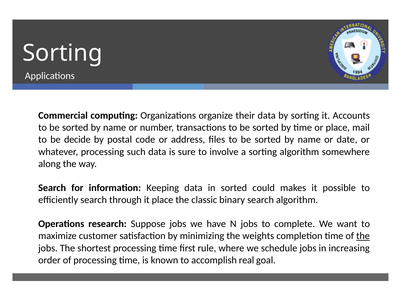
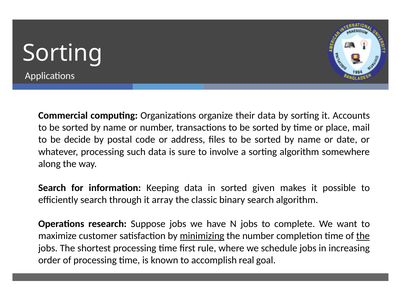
could: could -> given
it place: place -> array
minimizing underline: none -> present
the weights: weights -> number
